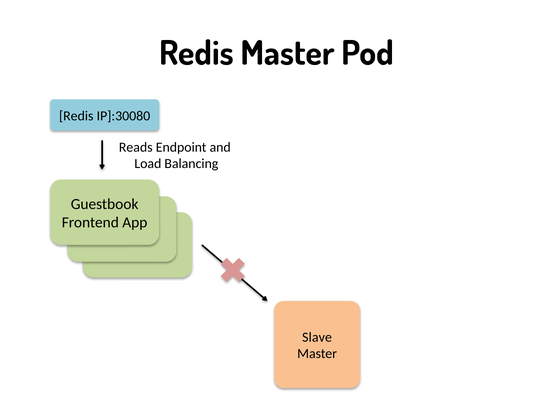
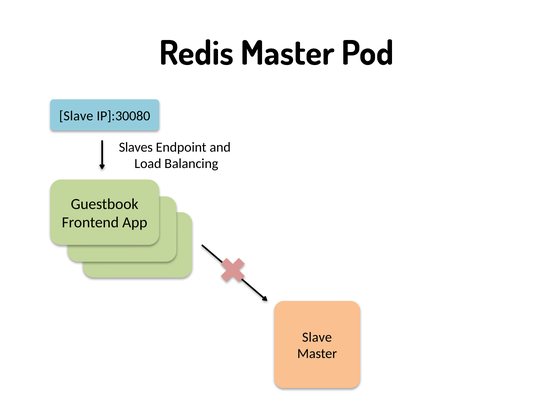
Redis at (76, 116): Redis -> Slave
Reads: Reads -> Slaves
